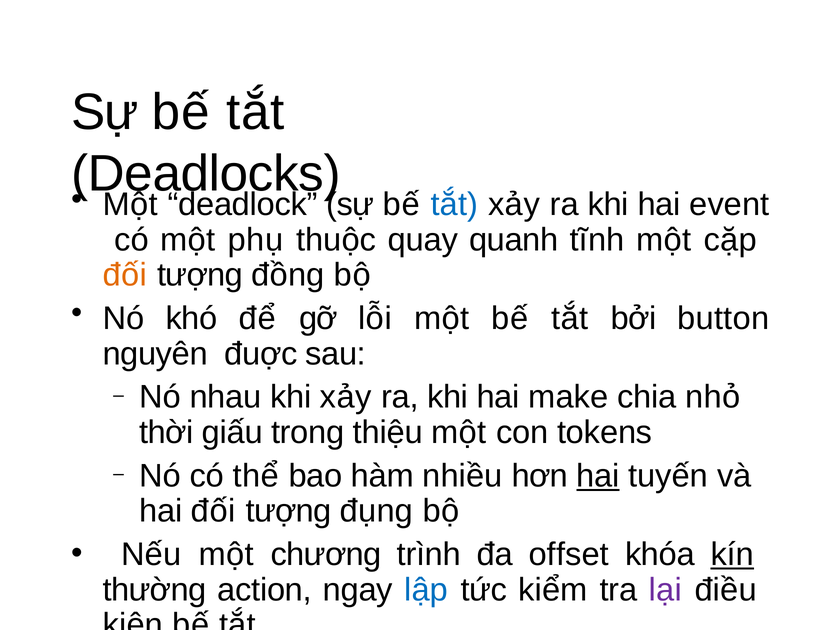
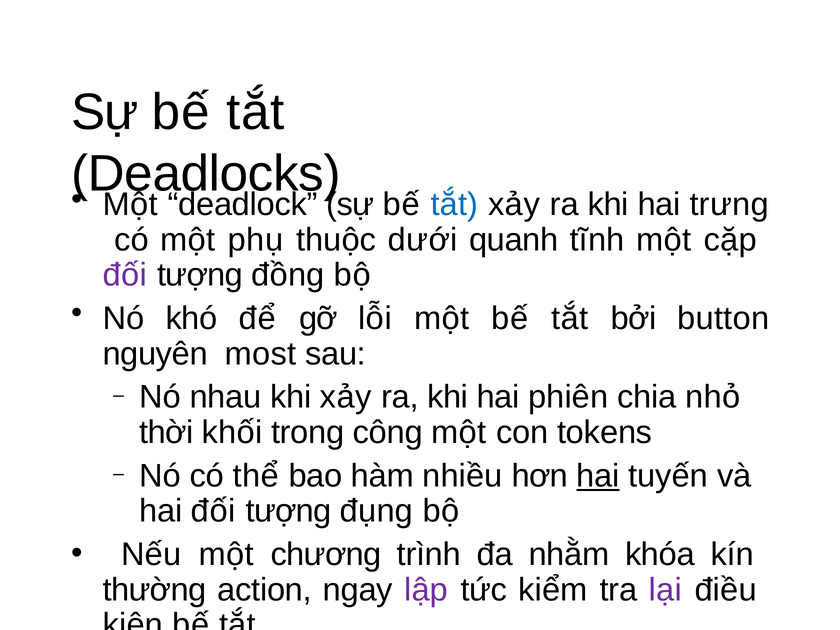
event: event -> trưng
quay: quay -> dưới
đối at (125, 275) colour: orange -> purple
đuợc: đuợc -> most
make: make -> phiên
giấu: giấu -> khối
thiệu: thiệu -> công
offset: offset -> nhằm
kín underline: present -> none
lập colour: blue -> purple
